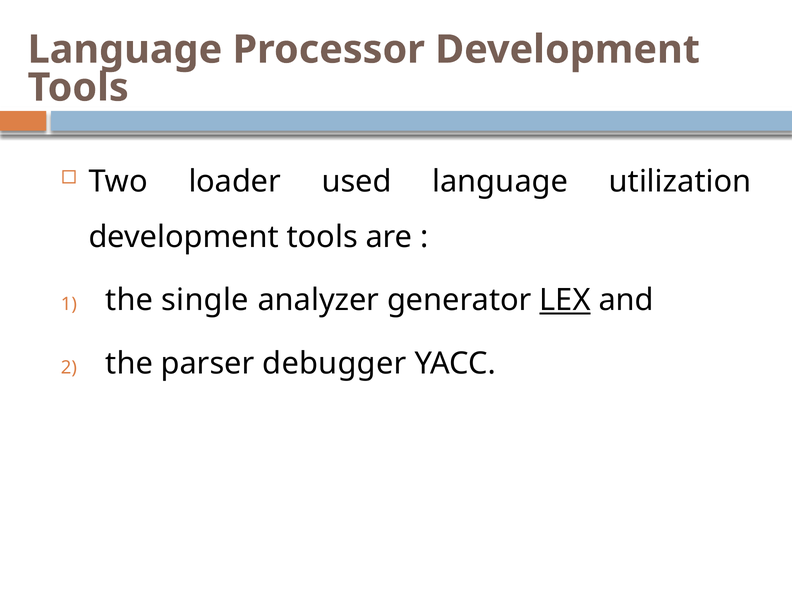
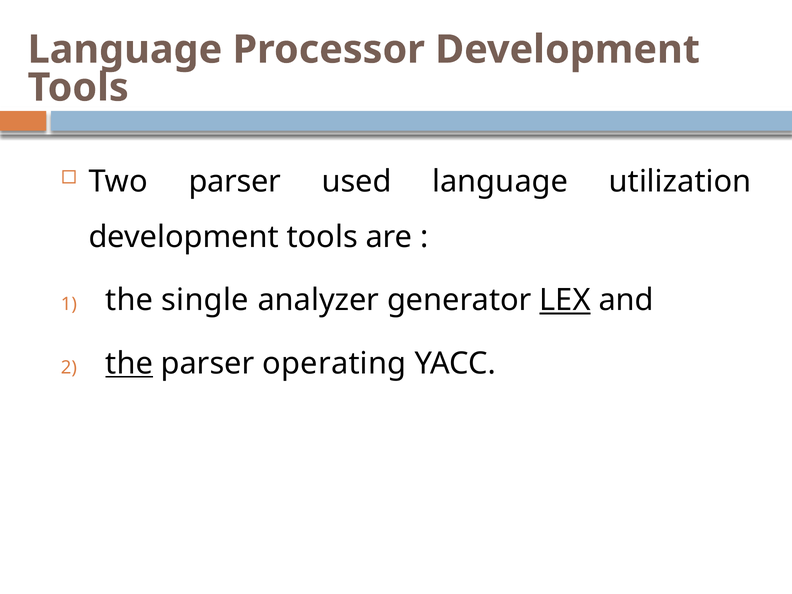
Two loader: loader -> parser
the at (129, 363) underline: none -> present
debugger: debugger -> operating
